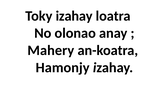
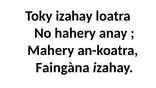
olonao: olonao -> hahery
Hamonjy: Hamonjy -> Faingàna
